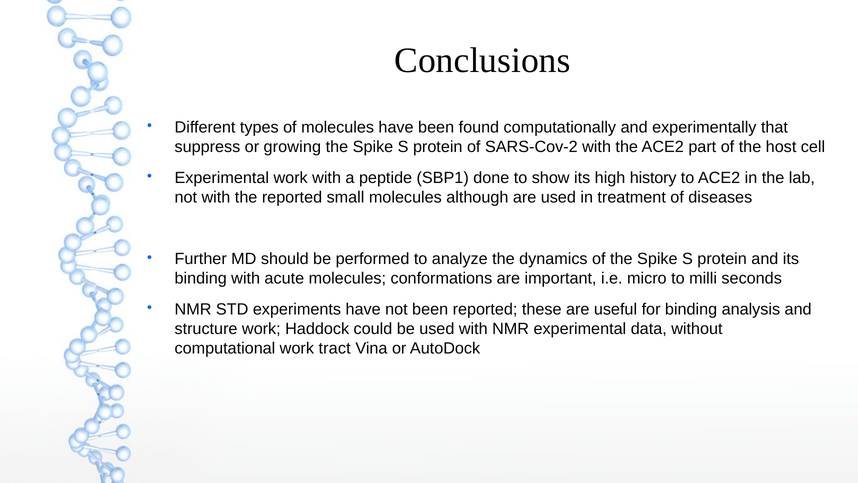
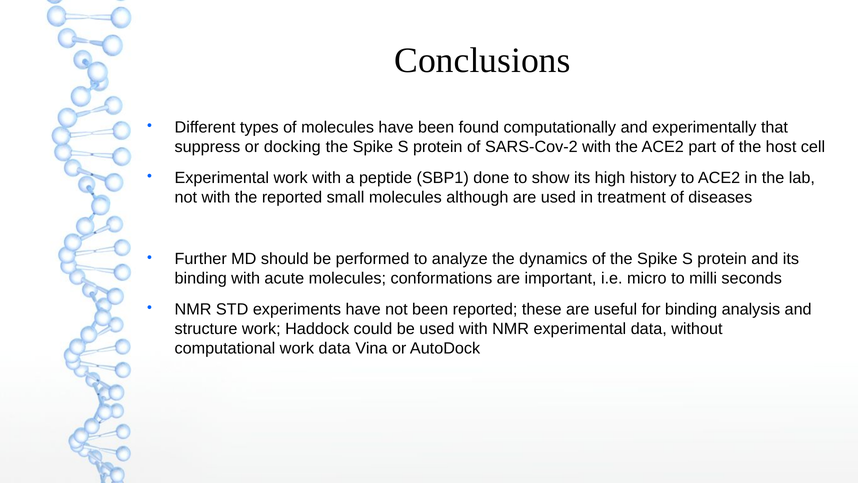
growing: growing -> docking
work tract: tract -> data
